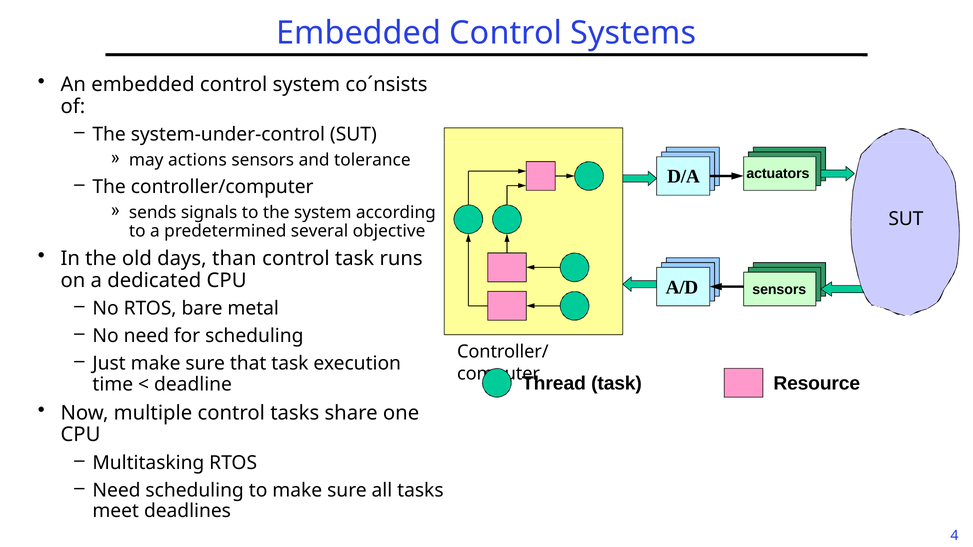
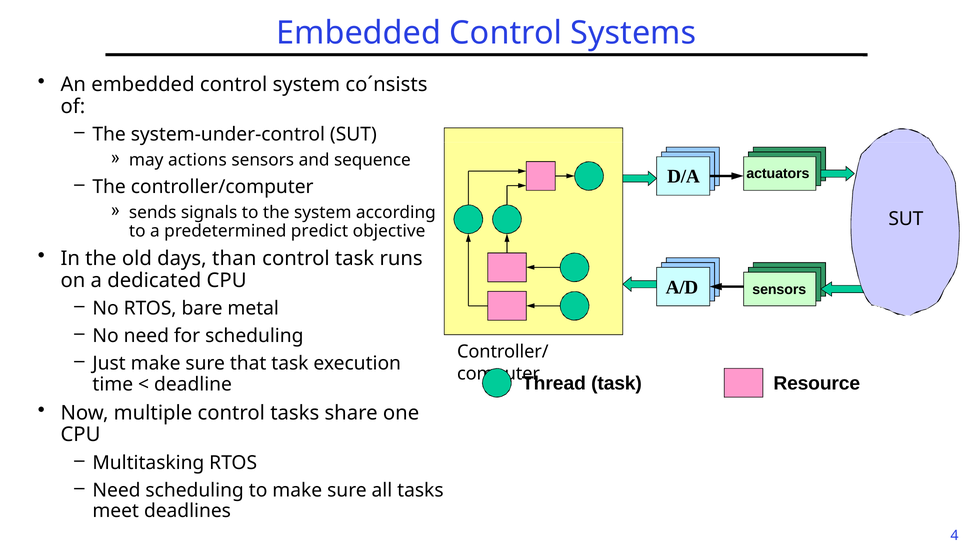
tolerance: tolerance -> sequence
several: several -> predict
